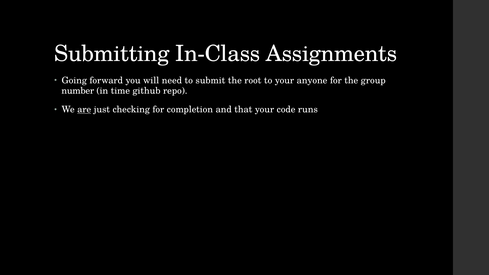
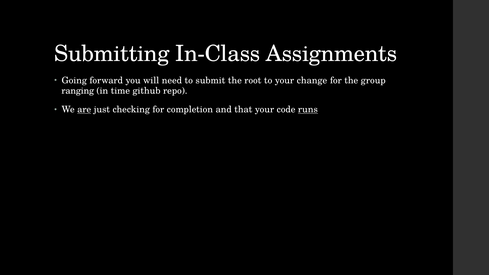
anyone: anyone -> change
number: number -> ranging
runs underline: none -> present
